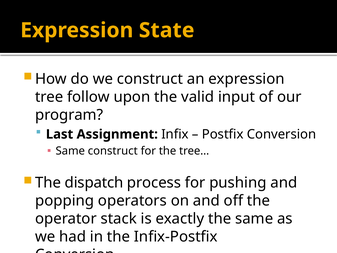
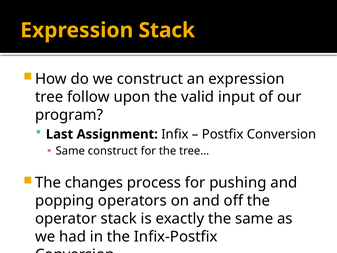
Expression State: State -> Stack
dispatch: dispatch -> changes
